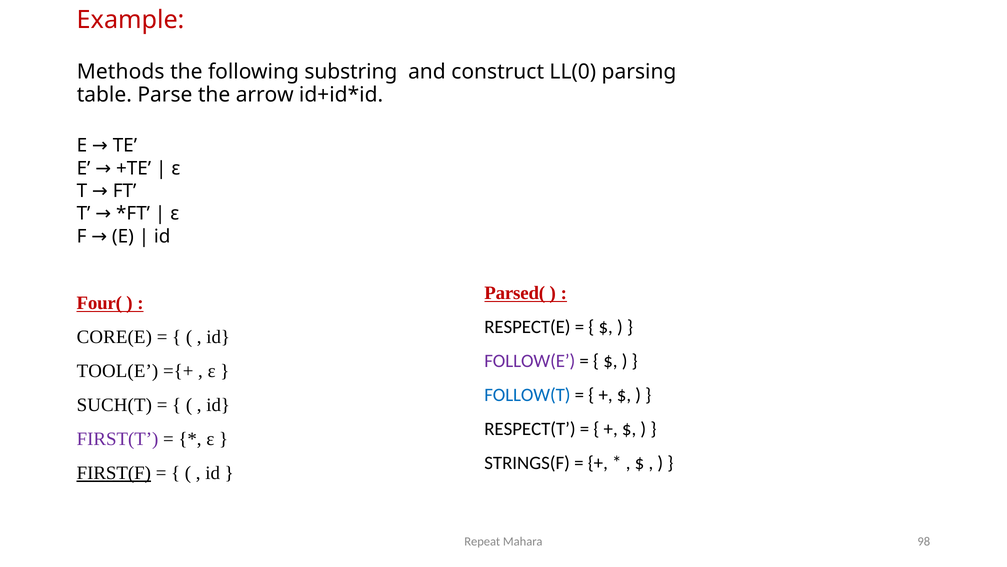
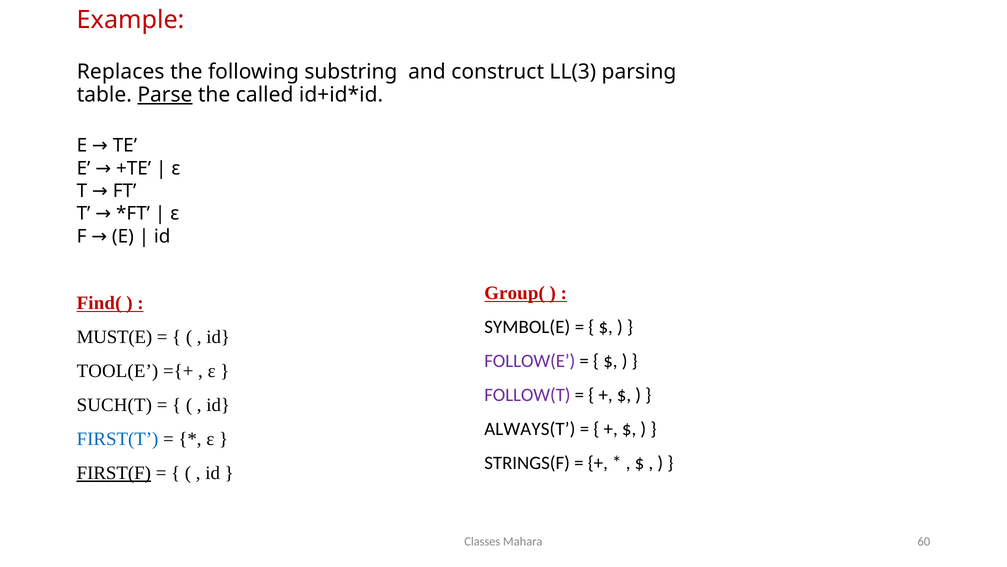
Methods: Methods -> Replaces
LL(0: LL(0 -> LL(3
Parse underline: none -> present
arrow: arrow -> called
Parsed(: Parsed( -> Group(
Four(: Four( -> Find(
RESPECT(E: RESPECT(E -> SYMBOL(E
CORE(E: CORE(E -> MUST(E
FOLLOW(T colour: blue -> purple
RESPECT(T: RESPECT(T -> ALWAYS(T
FIRST(T colour: purple -> blue
Repeat: Repeat -> Classes
98: 98 -> 60
